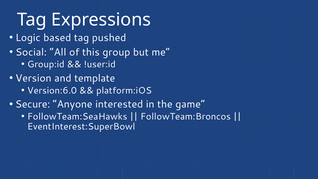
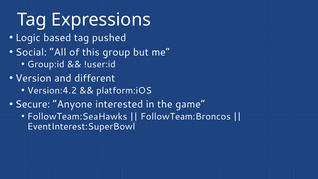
template: template -> different
Version:6.0: Version:6.0 -> Version:4.2
